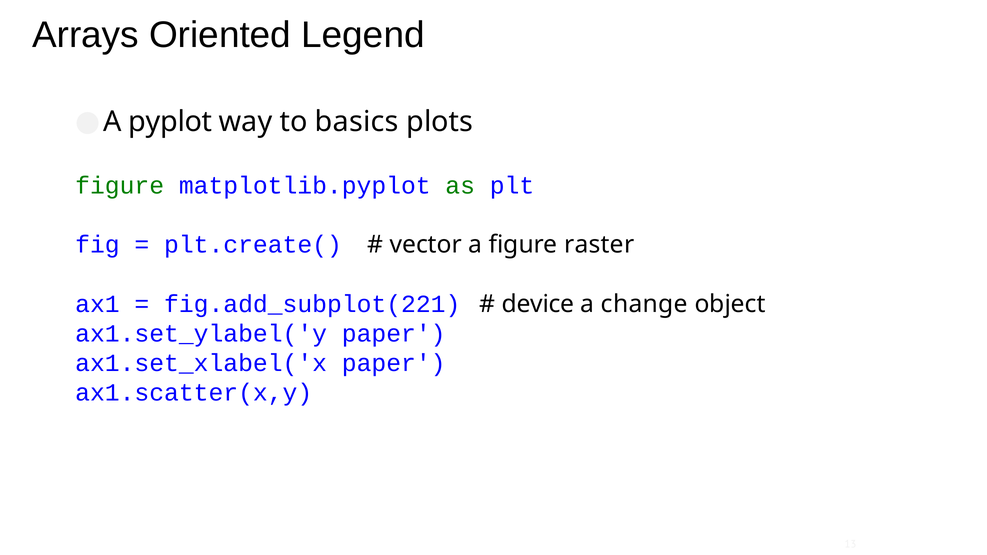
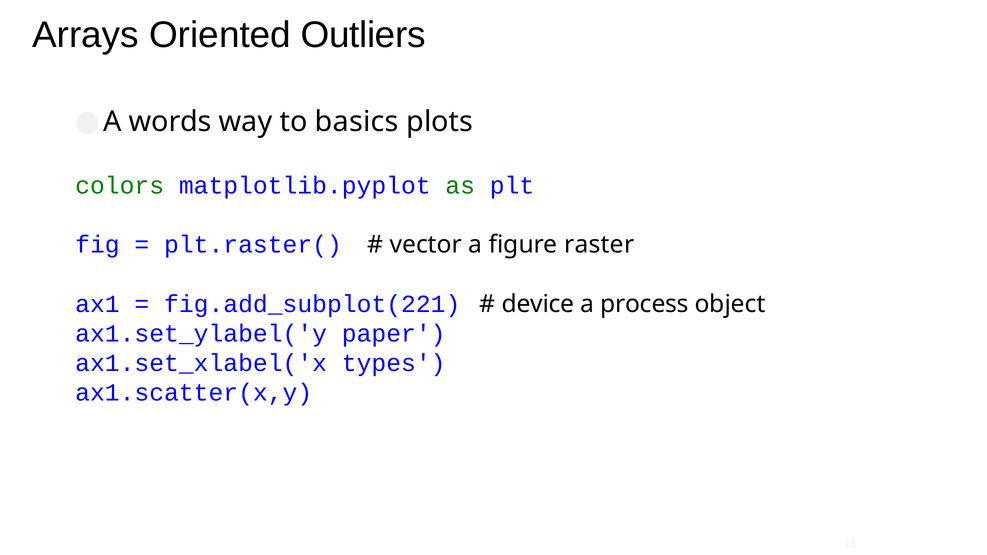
Legend: Legend -> Outliers
pyplot: pyplot -> words
figure at (120, 186): figure -> colors
plt.create(: plt.create( -> plt.raster(
change: change -> process
ax1.set_xlabel('x paper: paper -> types
